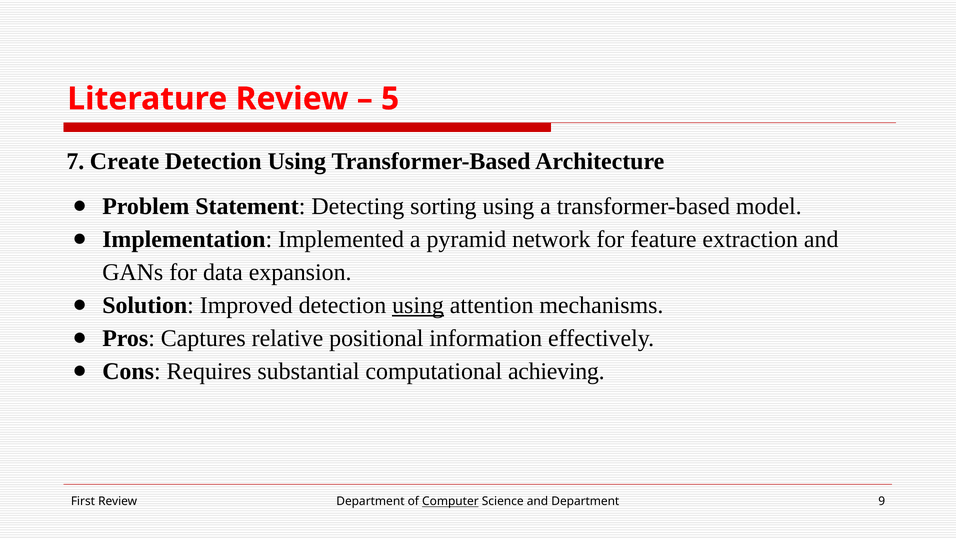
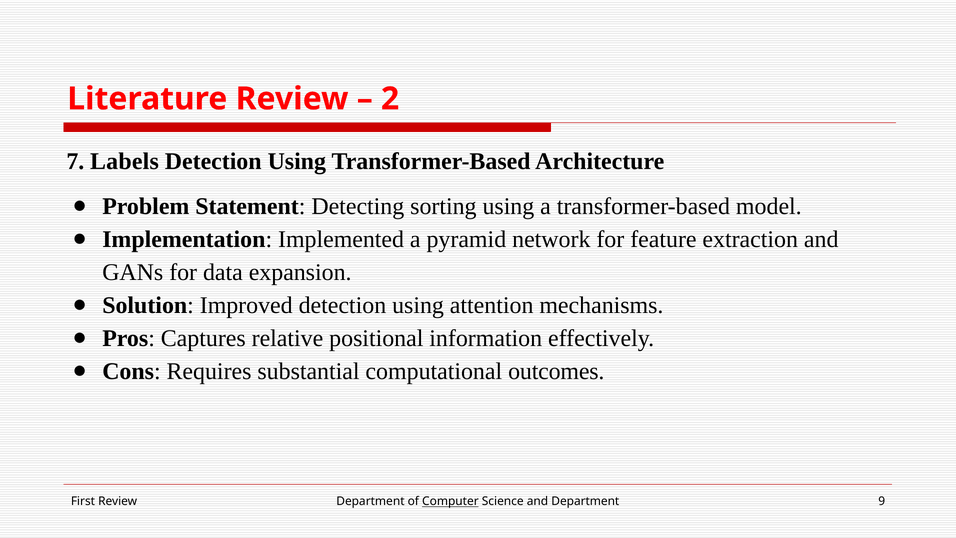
5: 5 -> 2
Create: Create -> Labels
using at (418, 305) underline: present -> none
achieving: achieving -> outcomes
